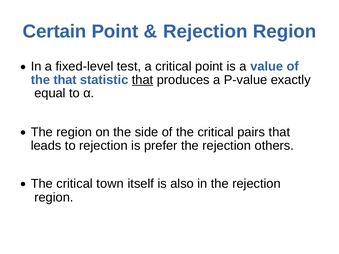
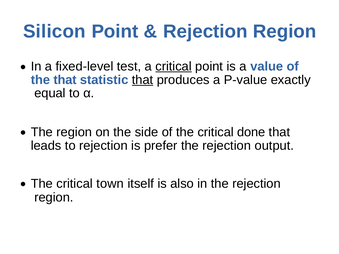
Certain: Certain -> Silicon
critical at (174, 67) underline: none -> present
pairs: pairs -> done
others: others -> output
